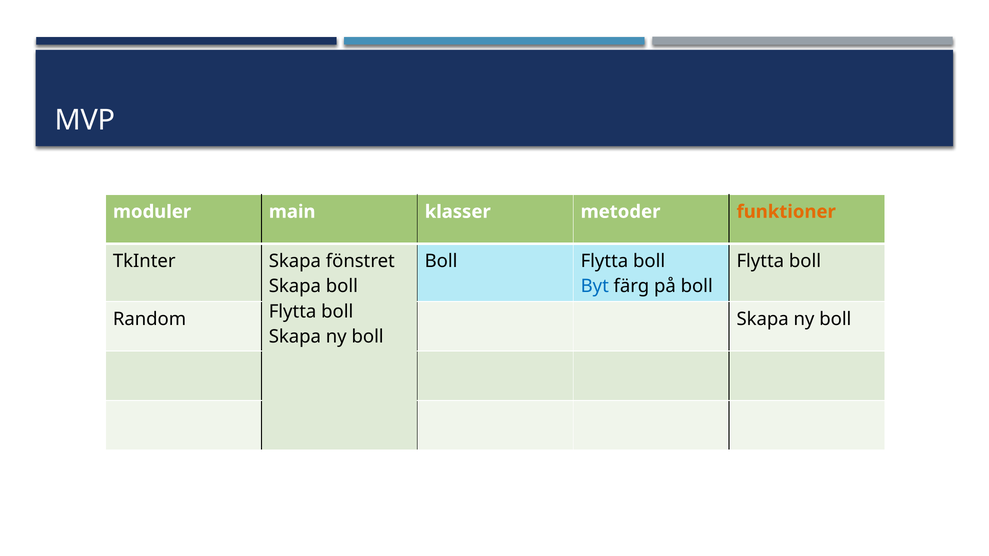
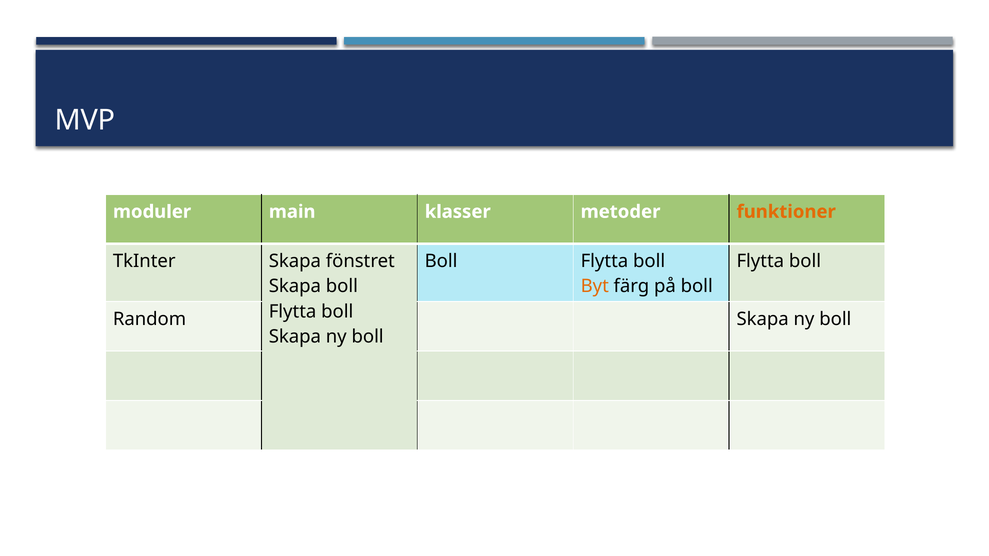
Byt colour: blue -> orange
